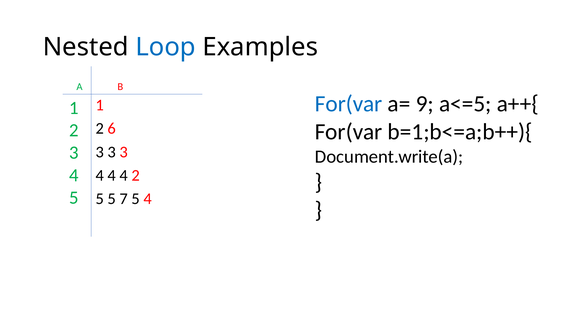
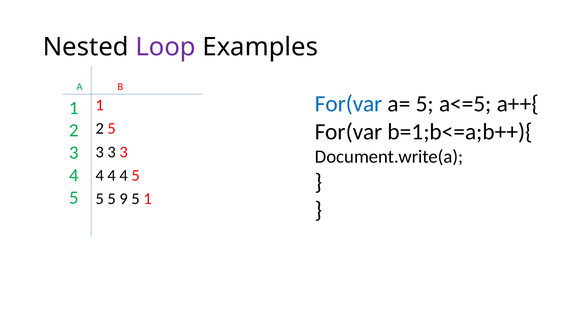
Loop colour: blue -> purple
a= 9: 9 -> 5
2 6: 6 -> 5
4 4 2: 2 -> 5
7: 7 -> 9
5 4: 4 -> 1
